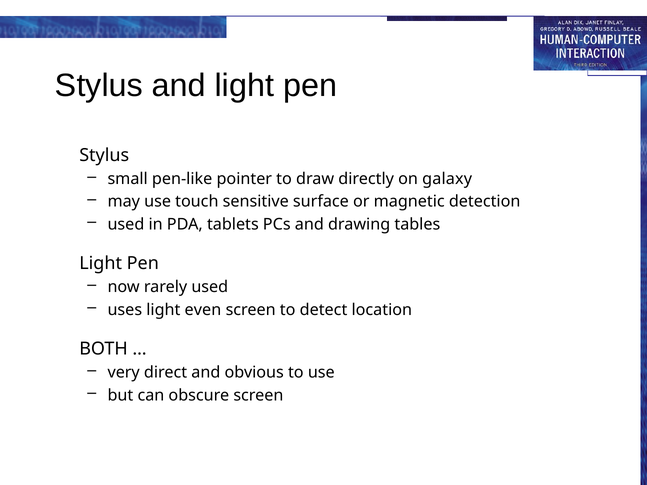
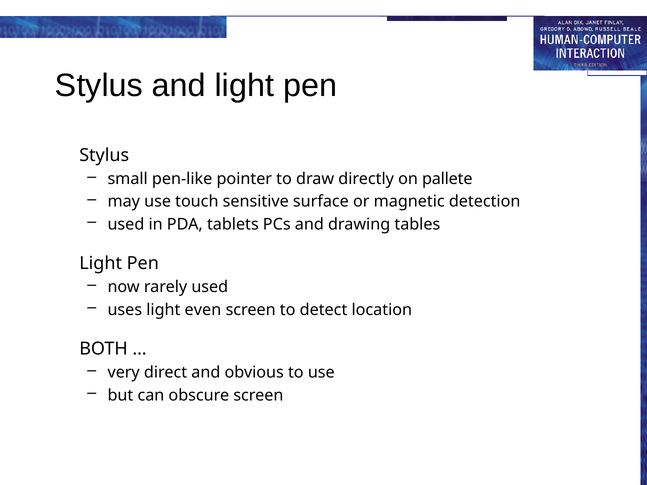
galaxy: galaxy -> pallete
